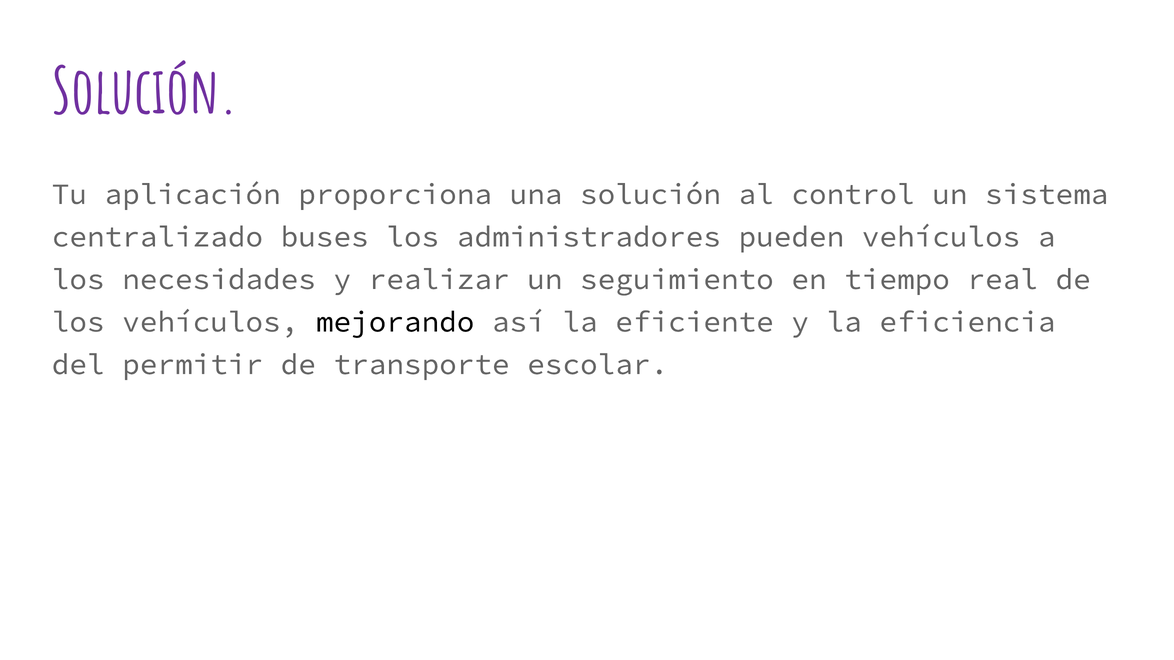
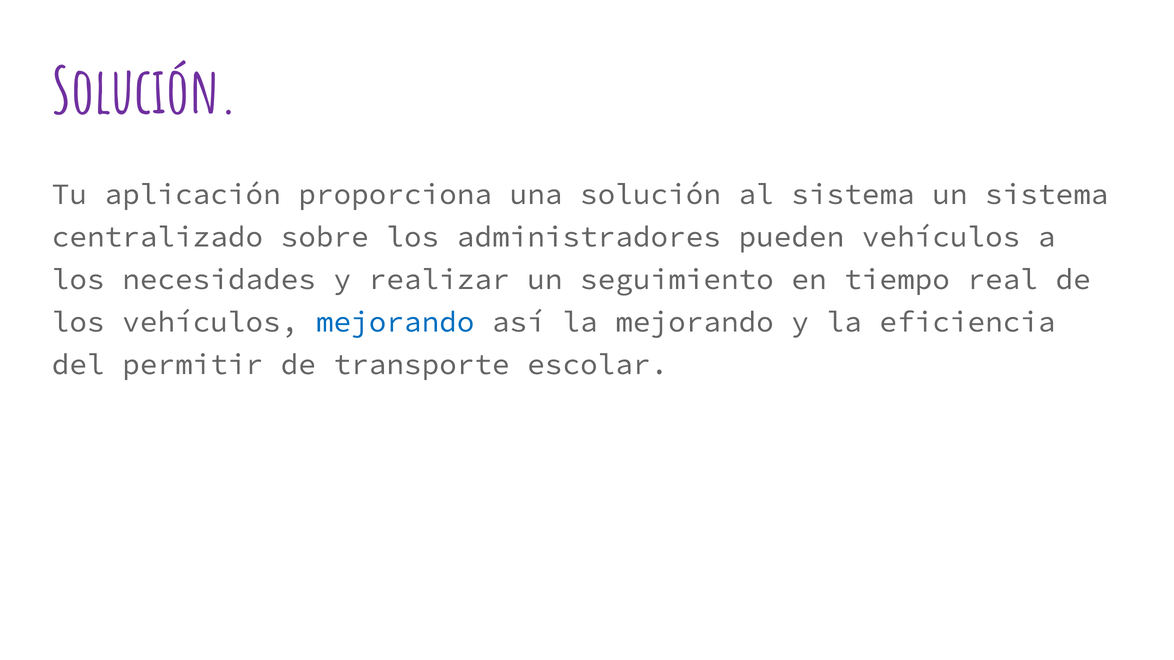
al control: control -> sistema
buses: buses -> sobre
mejorando at (395, 322) colour: black -> blue
la eficiente: eficiente -> mejorando
